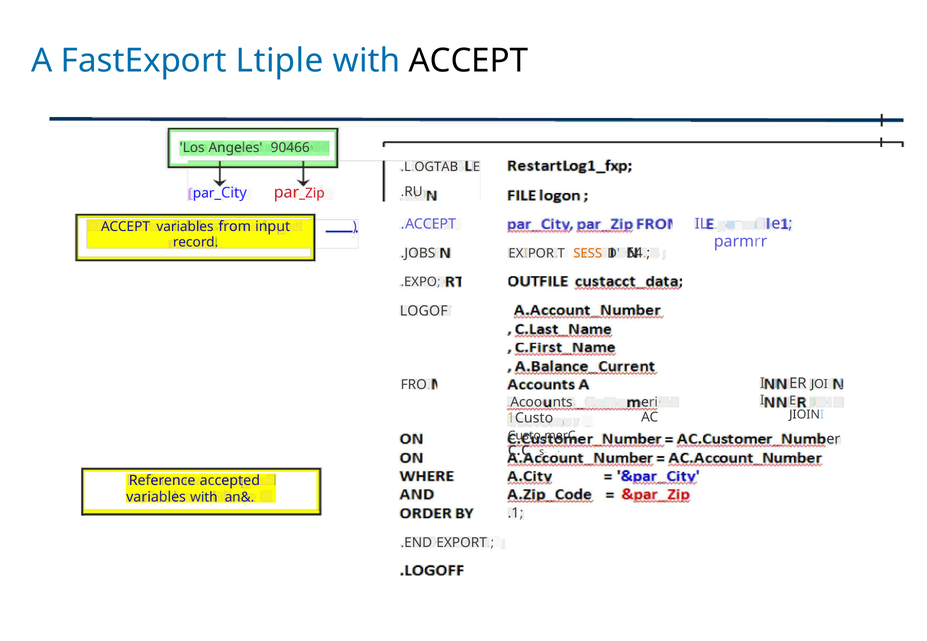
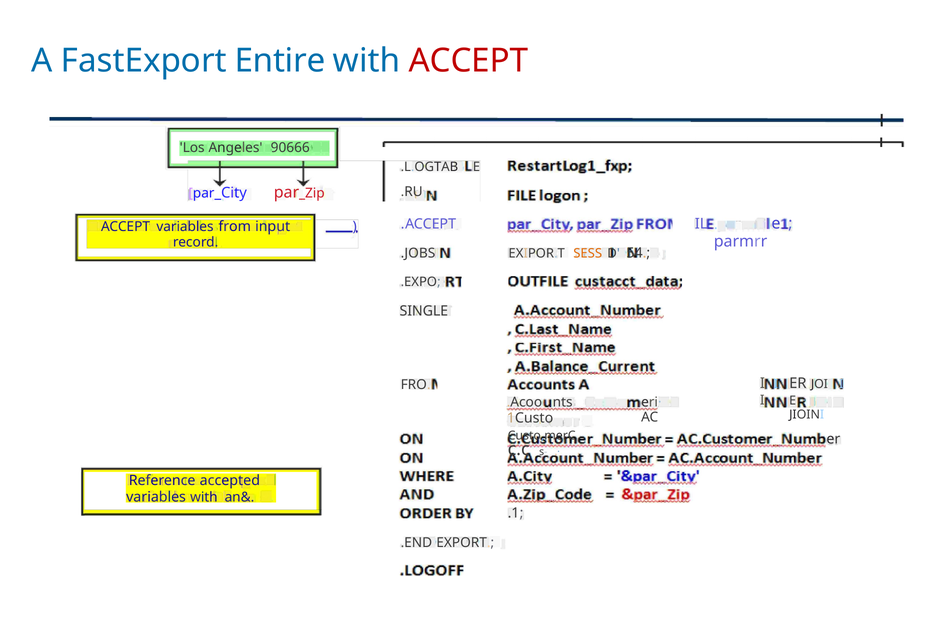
Ltiple: Ltiple -> Entire
ACCEPT at (468, 61) colour: black -> red
90466: 90466 -> 90666
LOGOF: LOGOF -> SINGLE
